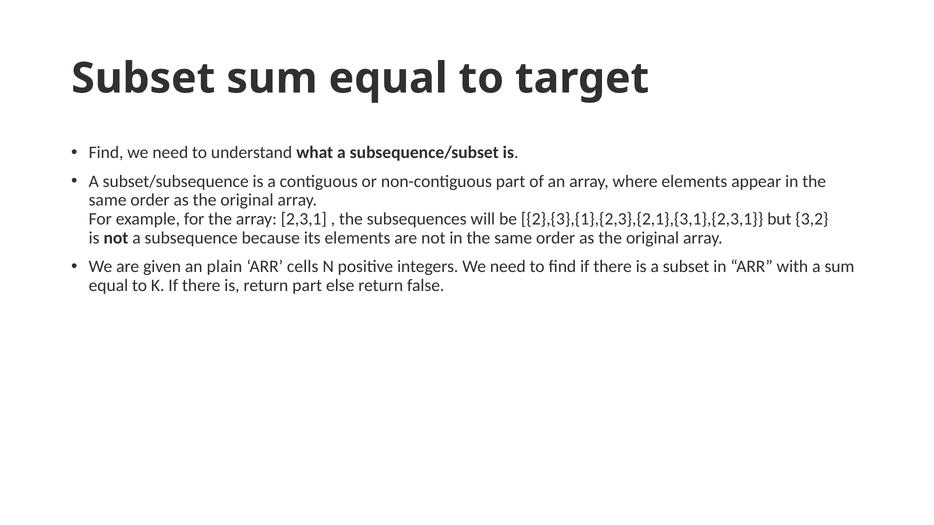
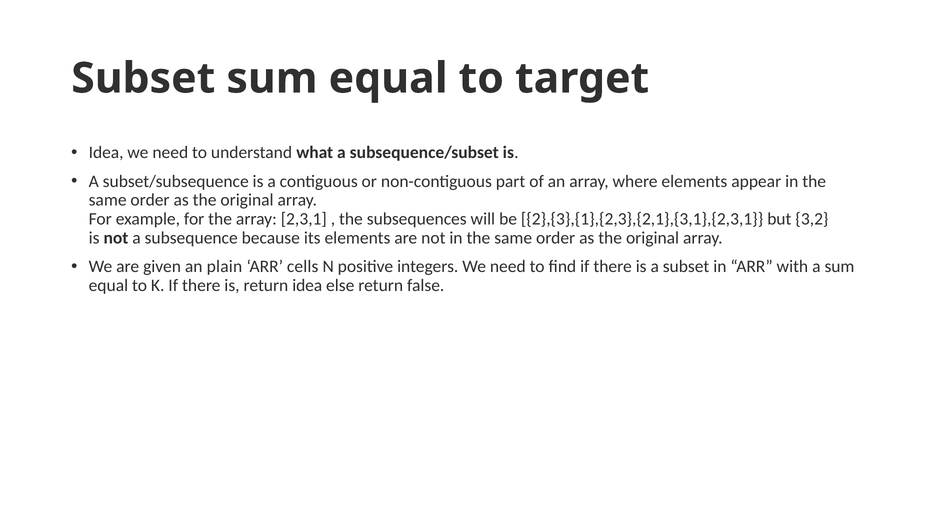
Find at (106, 153): Find -> Idea
return part: part -> idea
